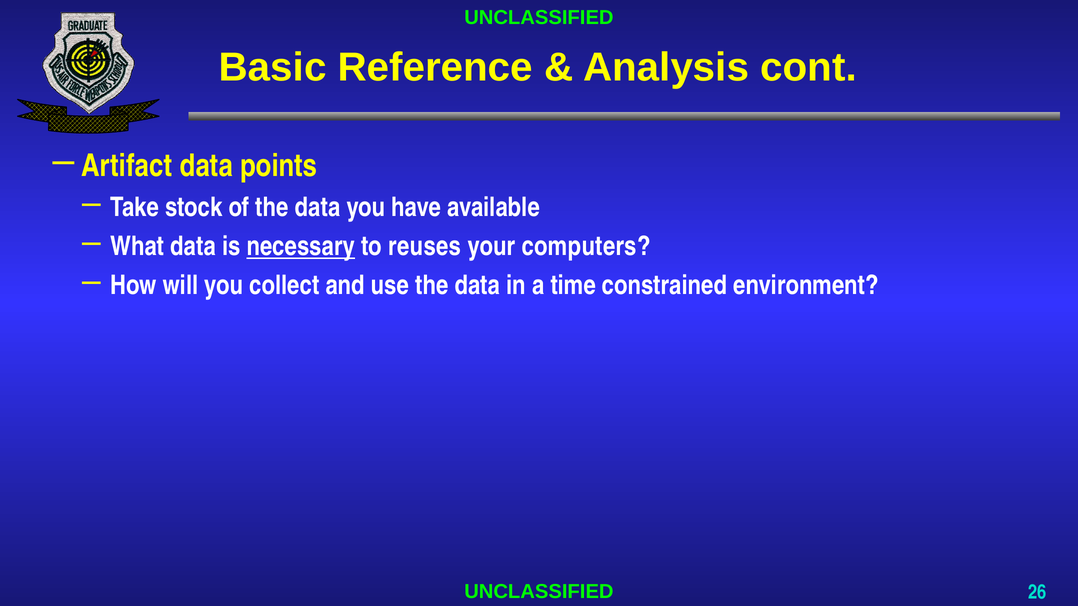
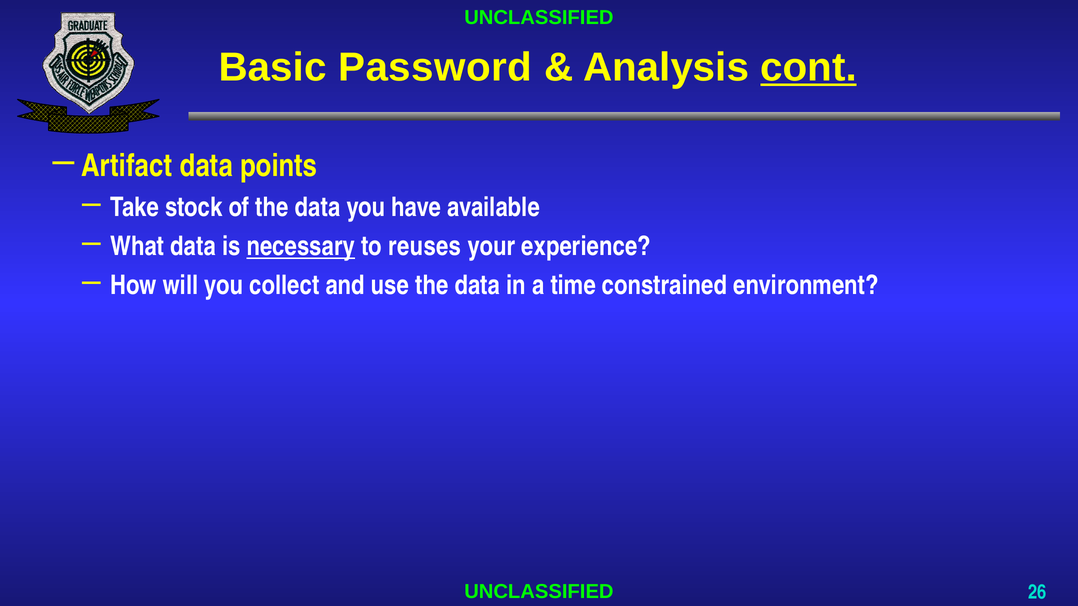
Reference: Reference -> Password
cont underline: none -> present
computers: computers -> experience
